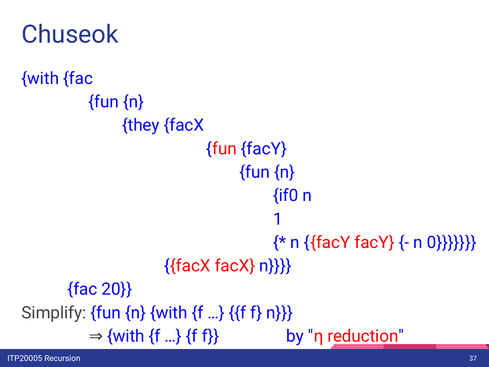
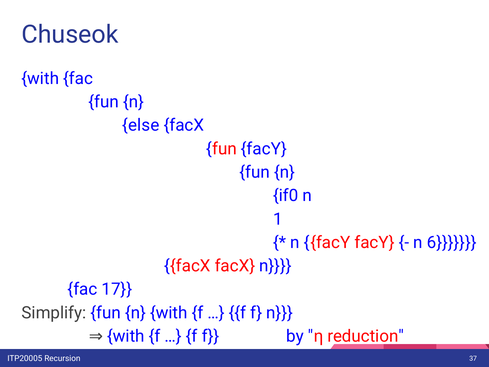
they: they -> else
0: 0 -> 6
20: 20 -> 17
